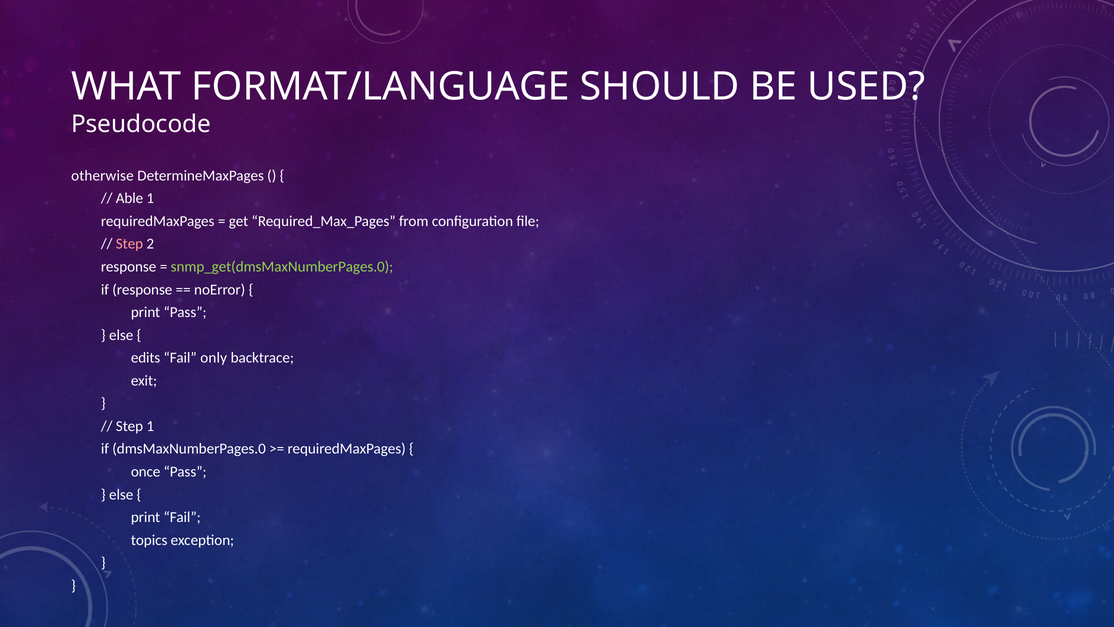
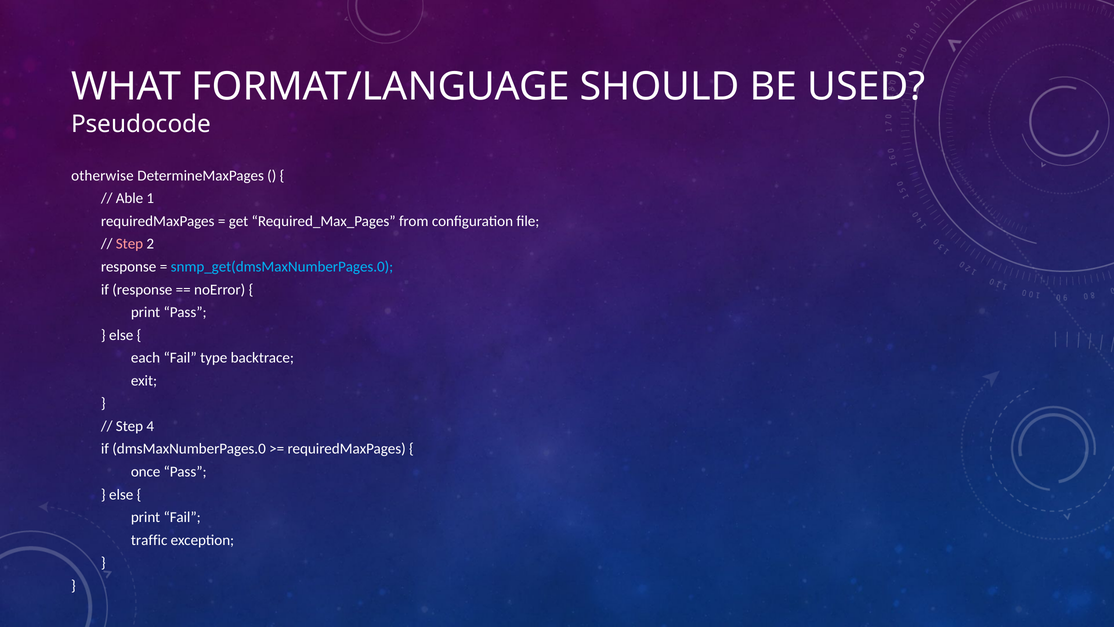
snmp_get(dmsMaxNumberPages.0 colour: light green -> light blue
edits: edits -> each
only: only -> type
Step 1: 1 -> 4
topics: topics -> traffic
